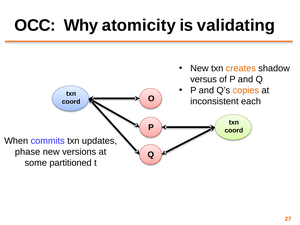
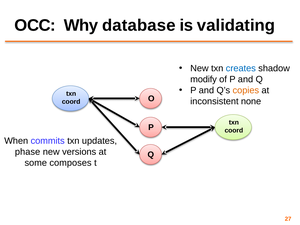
atomicity: atomicity -> database
creates colour: orange -> blue
versus: versus -> modify
each: each -> none
partitioned: partitioned -> composes
